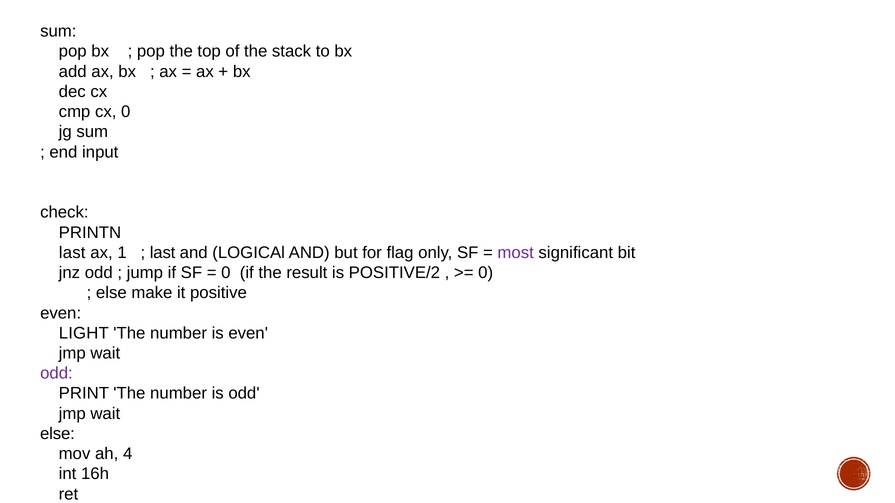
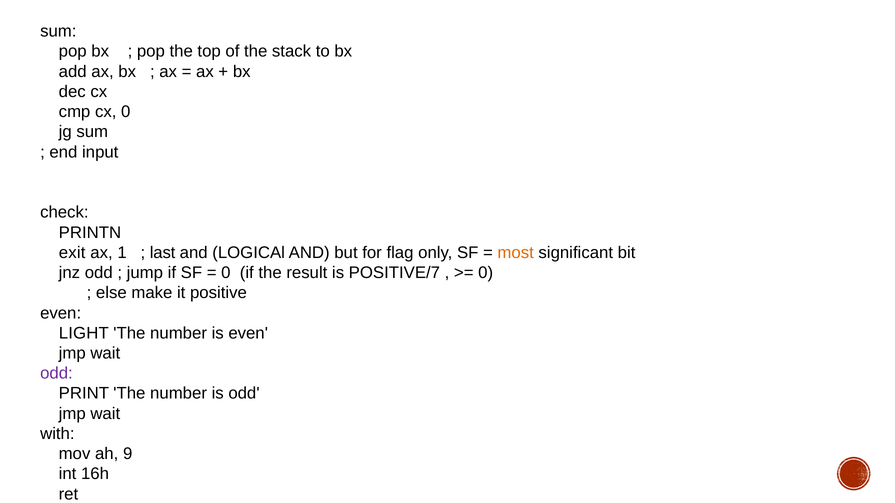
last at (72, 253): last -> exit
most colour: purple -> orange
POSITIVE/2: POSITIVE/2 -> POSITIVE/7
else at (57, 434): else -> with
4: 4 -> 9
